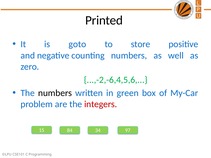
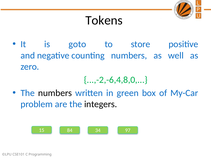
Printed: Printed -> Tokens
...,-2,-6,4,5,6: ...,-2,-6,4,5,6 -> ...,-2,-6,4,8,0
integers colour: red -> black
